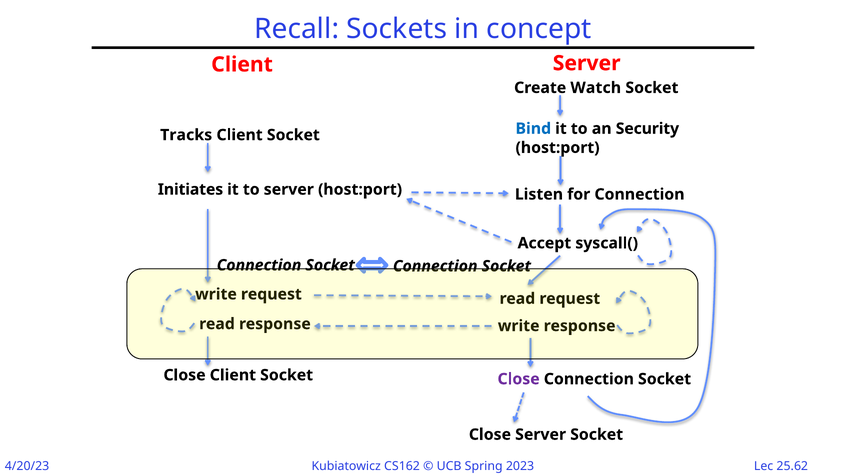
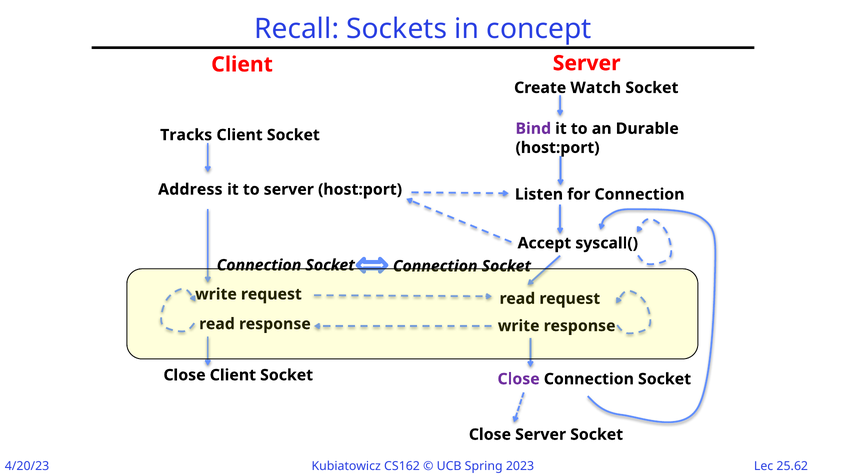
Bind colour: blue -> purple
Security: Security -> Durable
Initiates: Initiates -> Address
